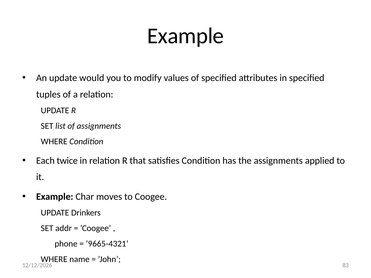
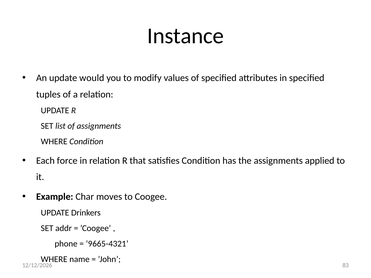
Example at (186, 36): Example -> Instance
twice: twice -> force
